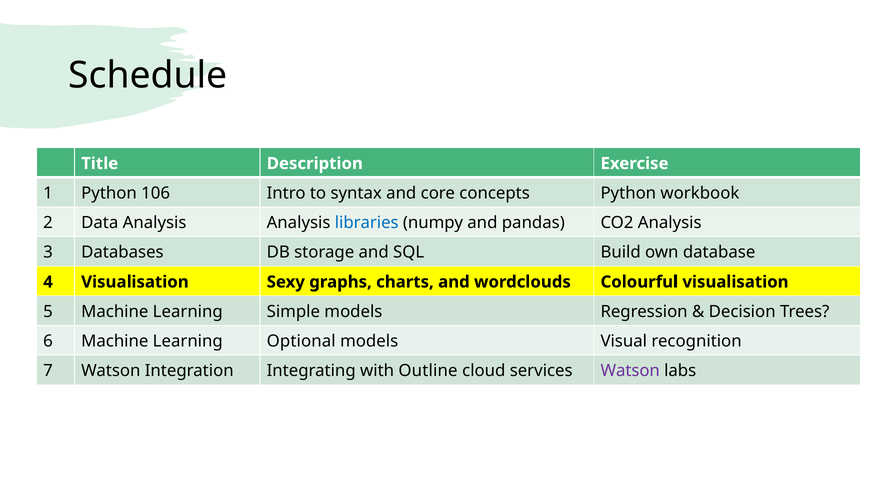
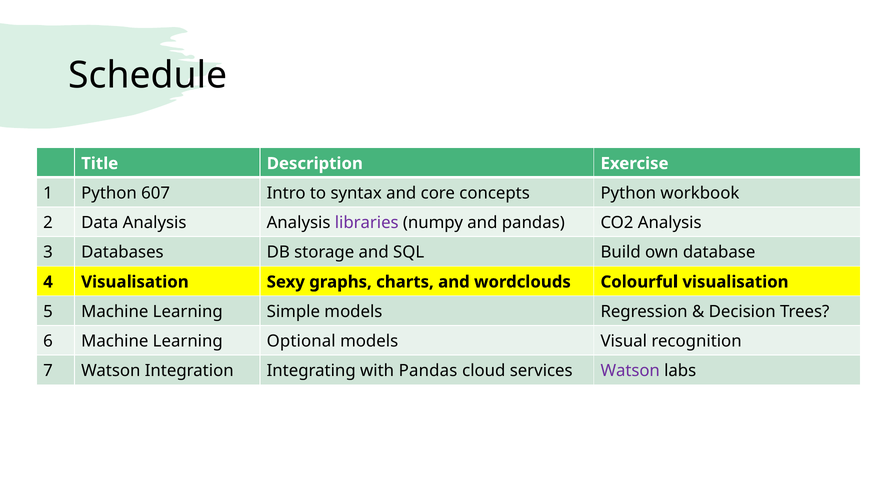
106: 106 -> 607
libraries colour: blue -> purple
with Outline: Outline -> Pandas
